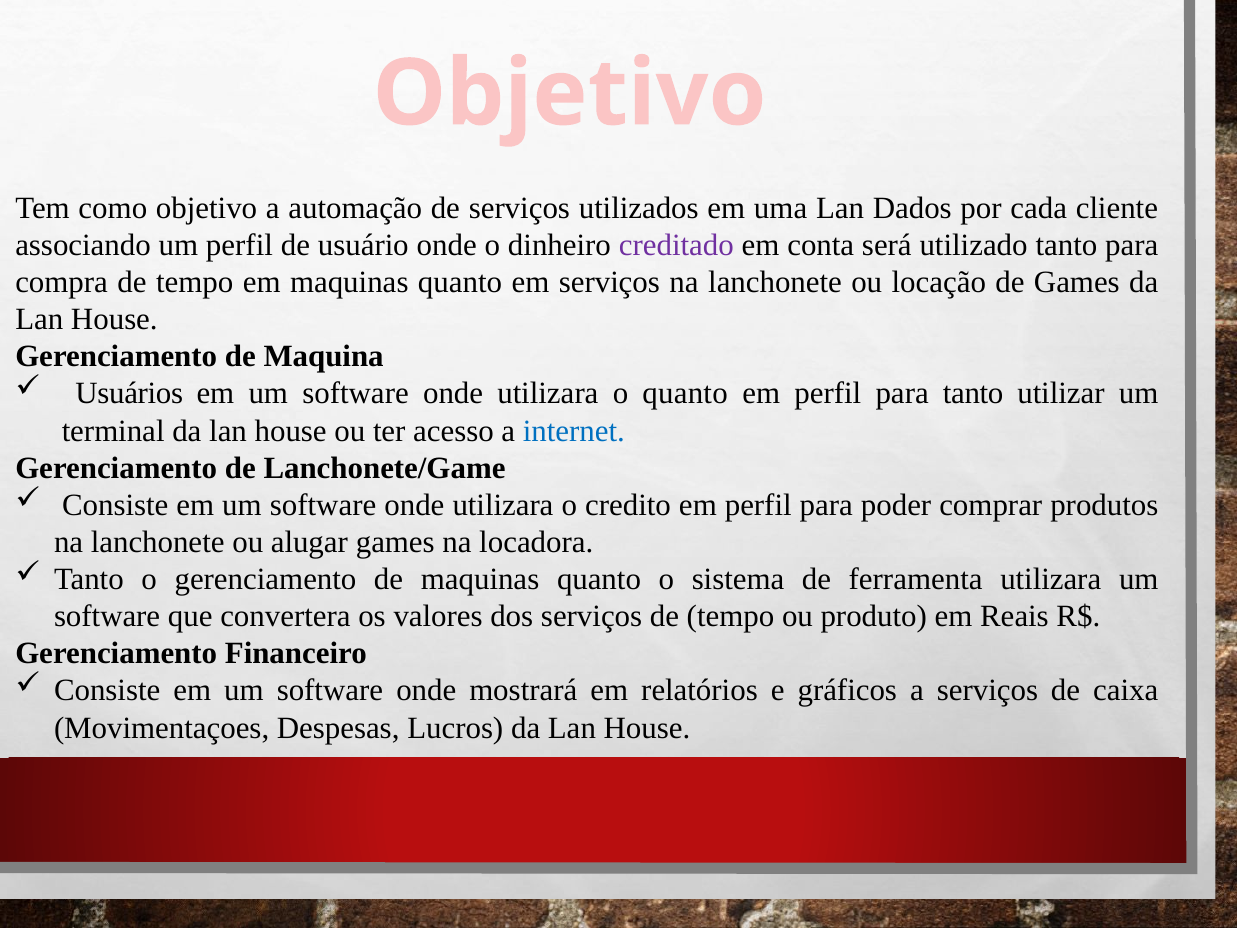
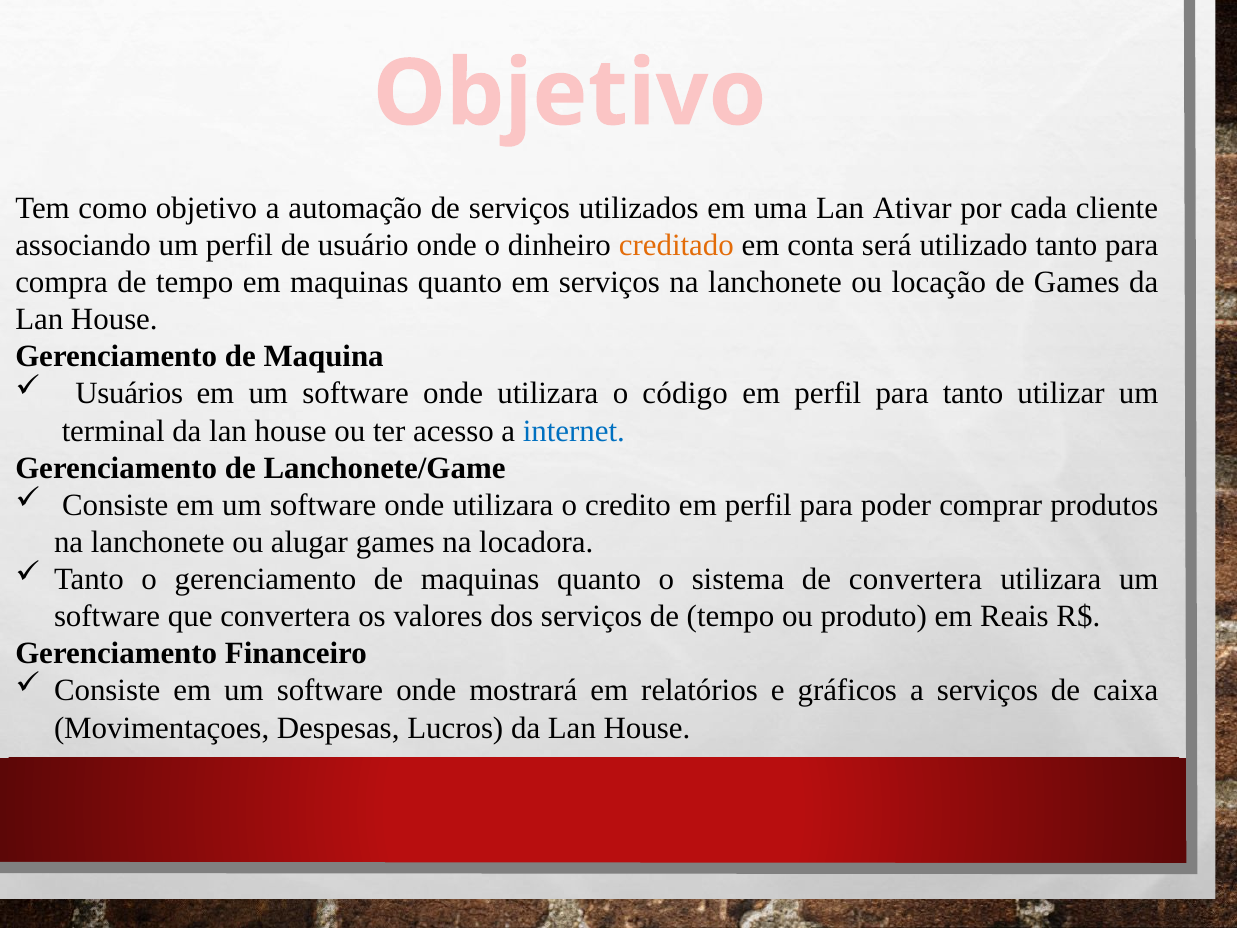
Dados: Dados -> Ativar
creditado colour: purple -> orange
o quanto: quanto -> código
de ferramenta: ferramenta -> convertera
